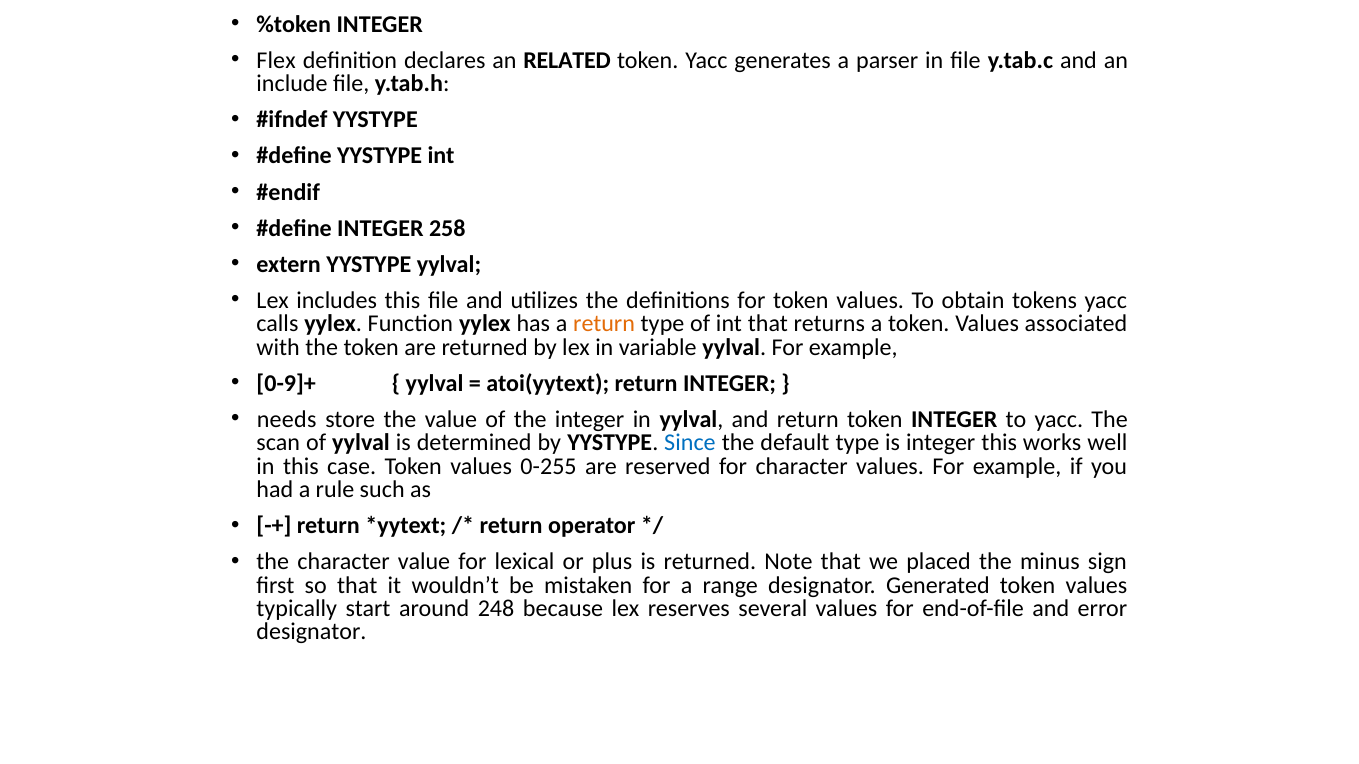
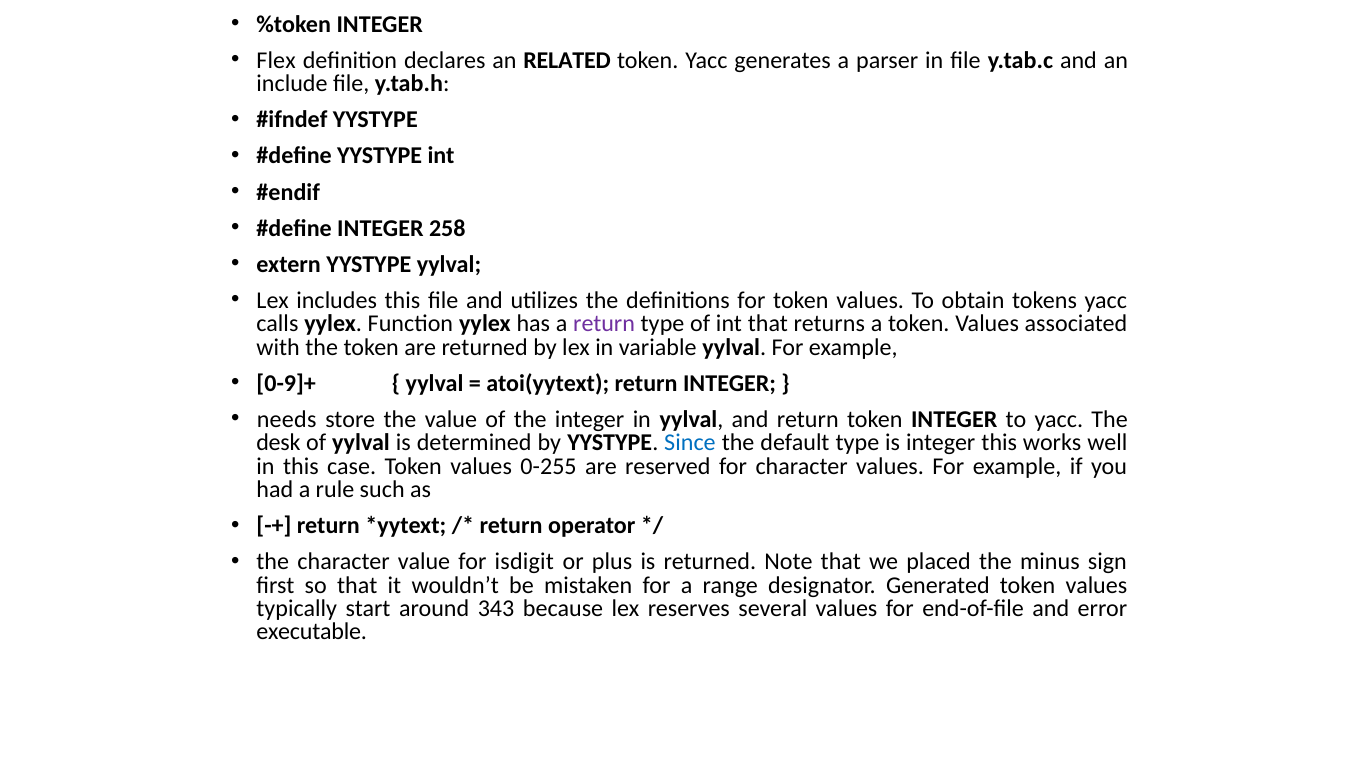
return at (604, 324) colour: orange -> purple
scan: scan -> desk
lexical: lexical -> isdigit
248: 248 -> 343
designator at (311, 632): designator -> executable
